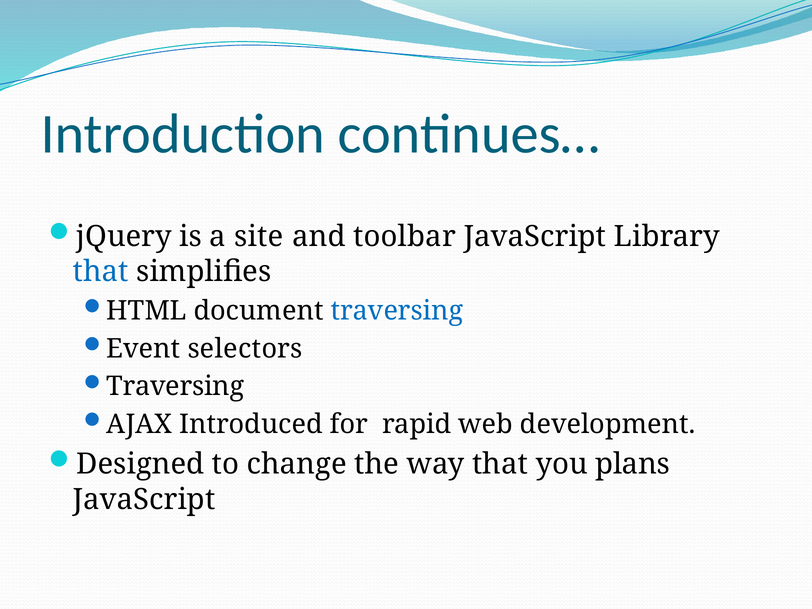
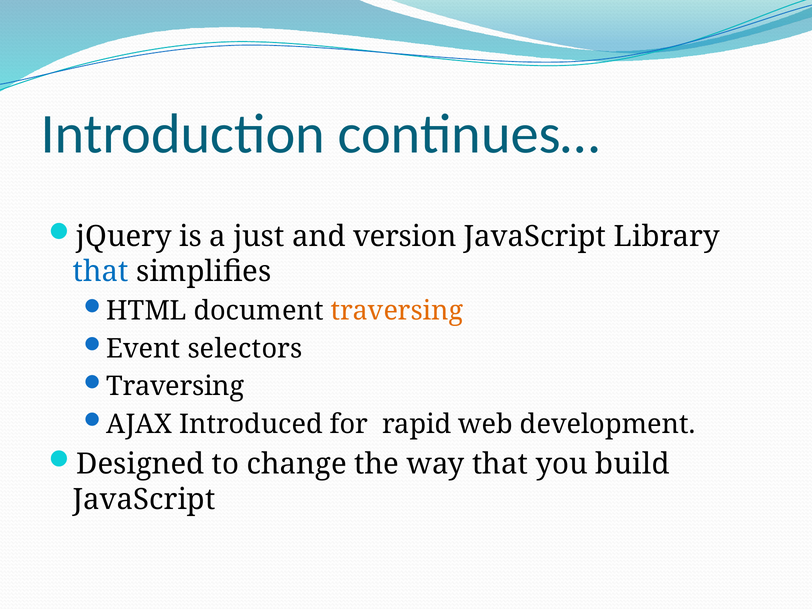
site: site -> just
toolbar: toolbar -> version
traversing at (397, 311) colour: blue -> orange
plans: plans -> build
